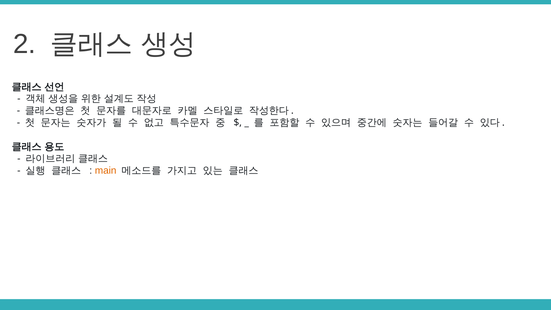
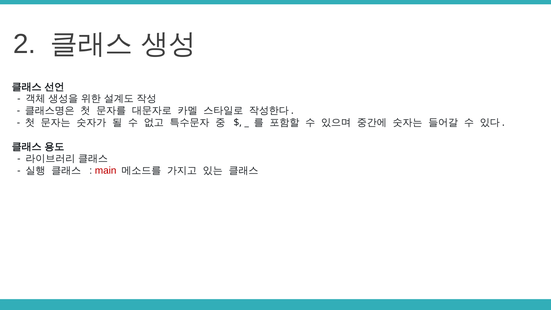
main colour: orange -> red
